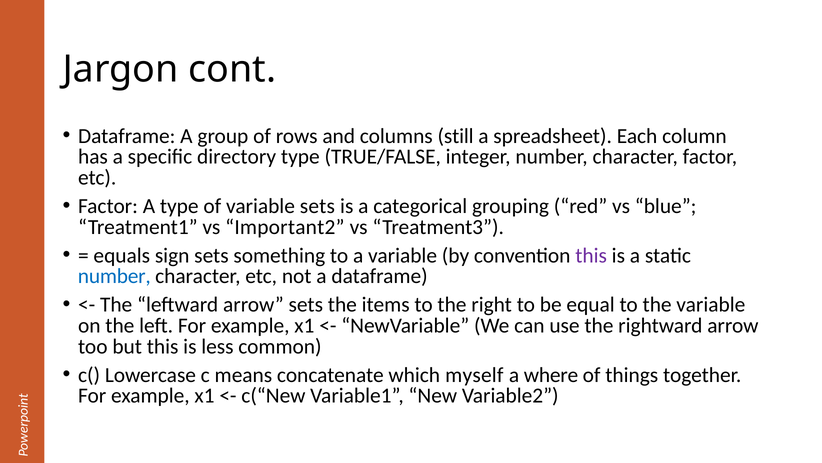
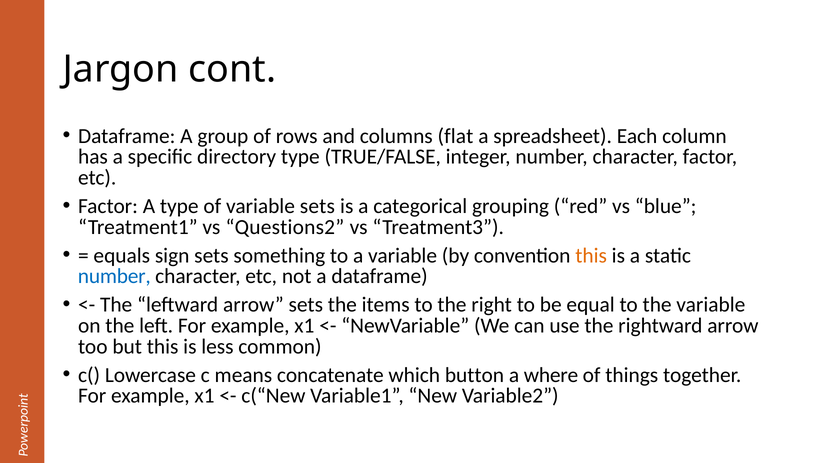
still: still -> flat
Important2: Important2 -> Questions2
this at (591, 255) colour: purple -> orange
myself: myself -> button
